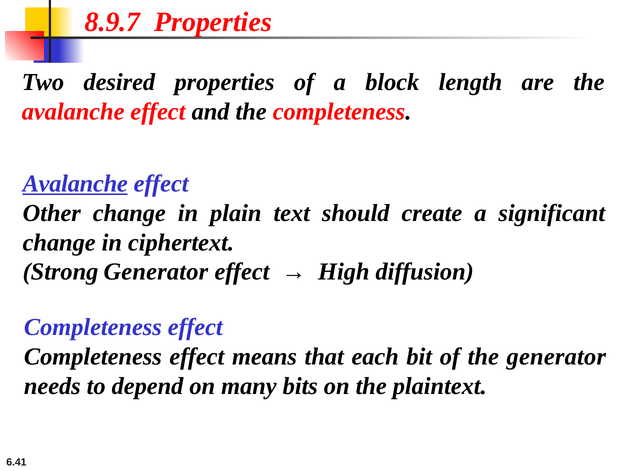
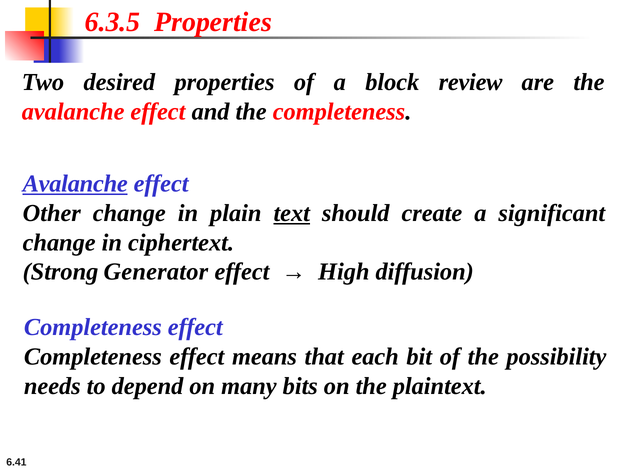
8.9.7: 8.9.7 -> 6.3.5
length: length -> review
text underline: none -> present
the generator: generator -> possibility
